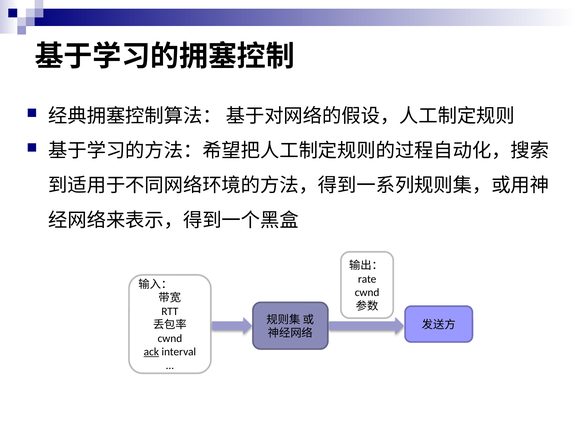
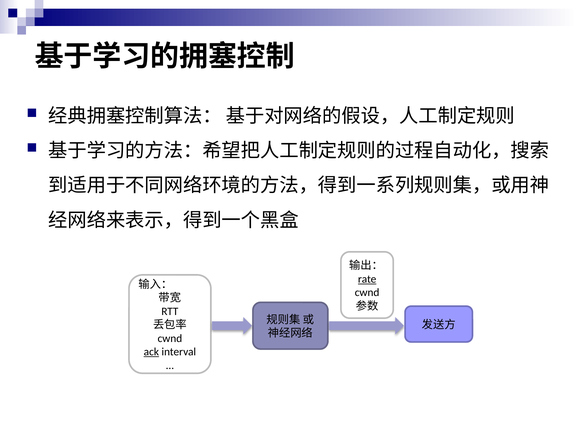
rate underline: none -> present
